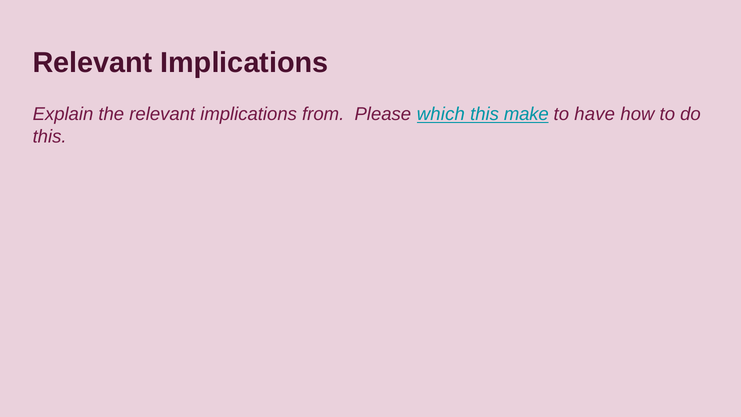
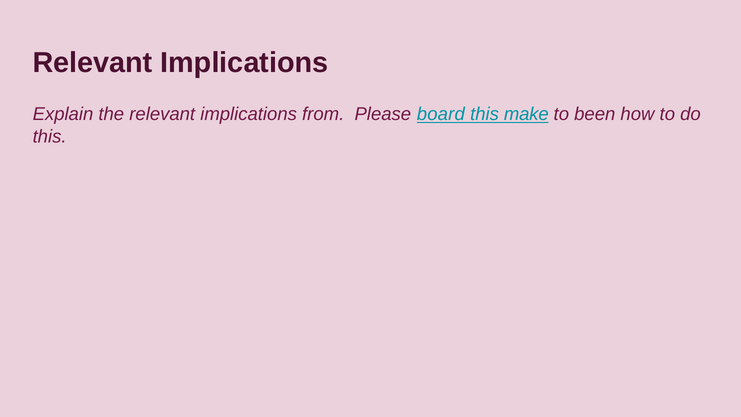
which: which -> board
have: have -> been
